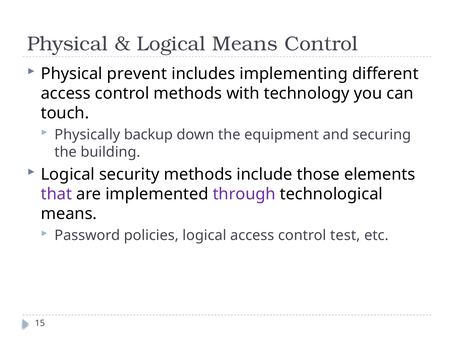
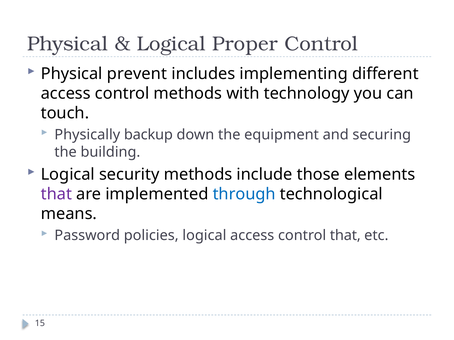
Logical Means: Means -> Proper
through colour: purple -> blue
control test: test -> that
